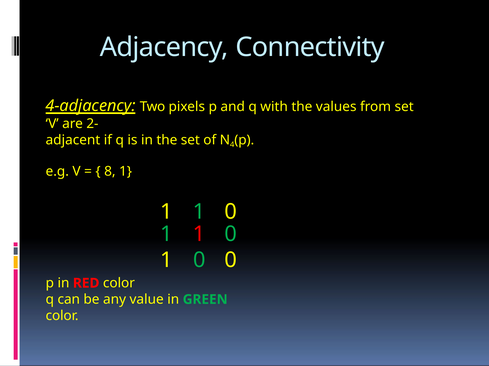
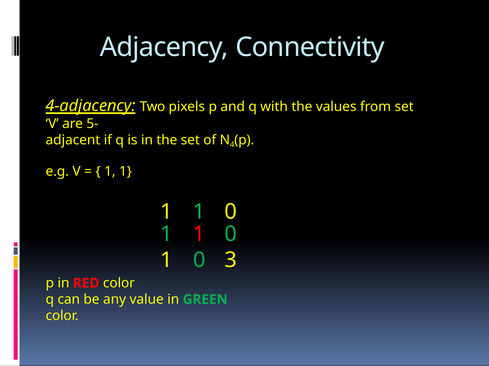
2-: 2- -> 5-
8 at (110, 172): 8 -> 1
0 0: 0 -> 3
